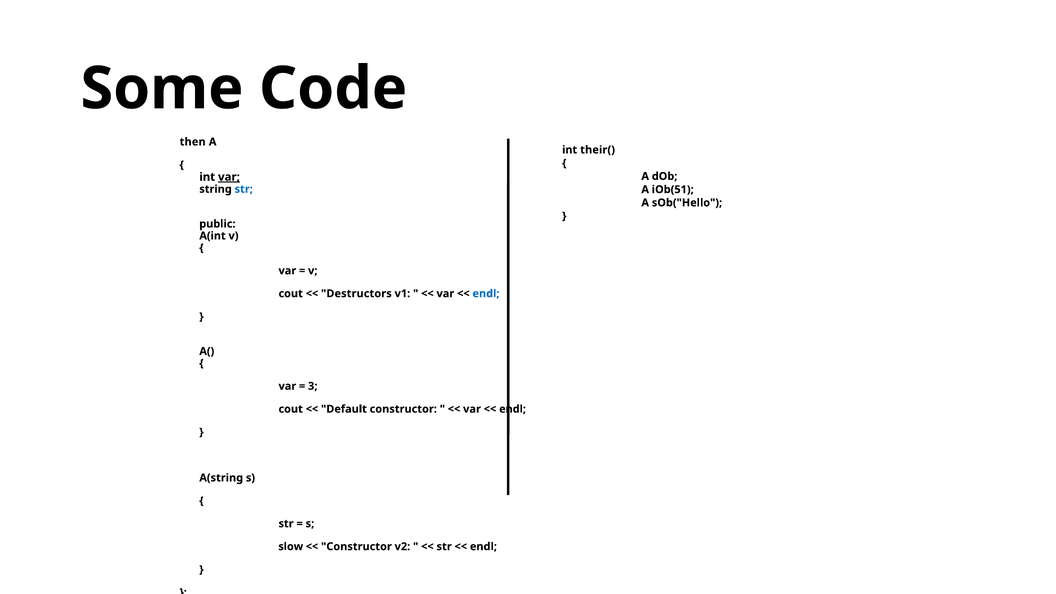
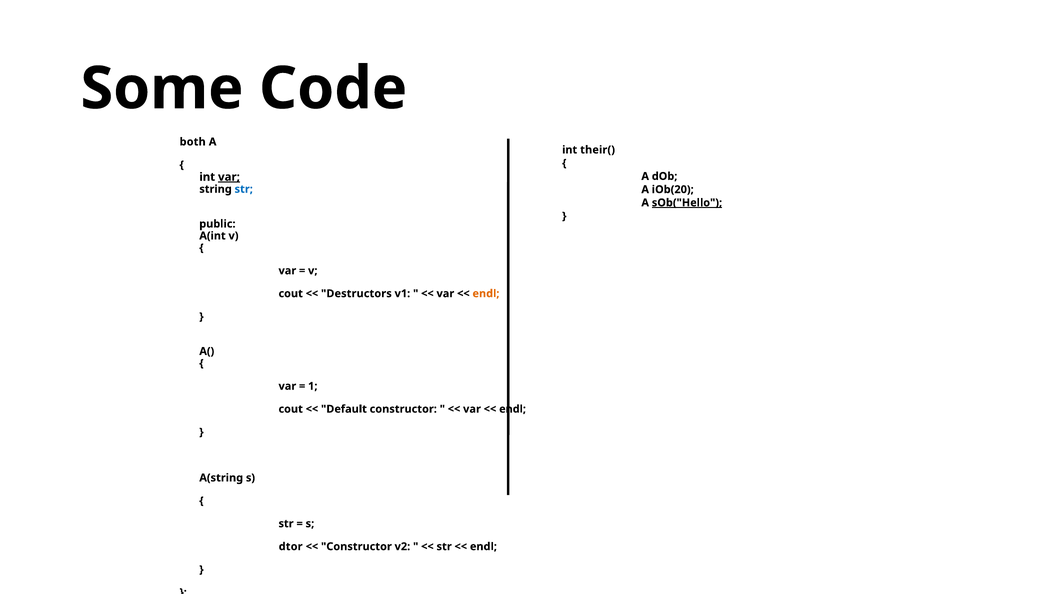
then: then -> both
iOb(51: iOb(51 -> iOb(20
sOb("Hello underline: none -> present
endl at (486, 294) colour: blue -> orange
3: 3 -> 1
slow: slow -> dtor
